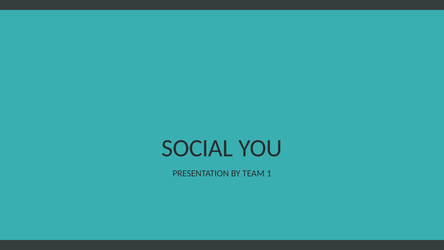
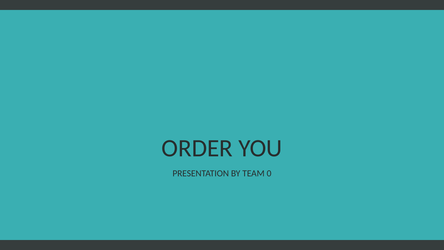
SOCIAL: SOCIAL -> ORDER
1: 1 -> 0
